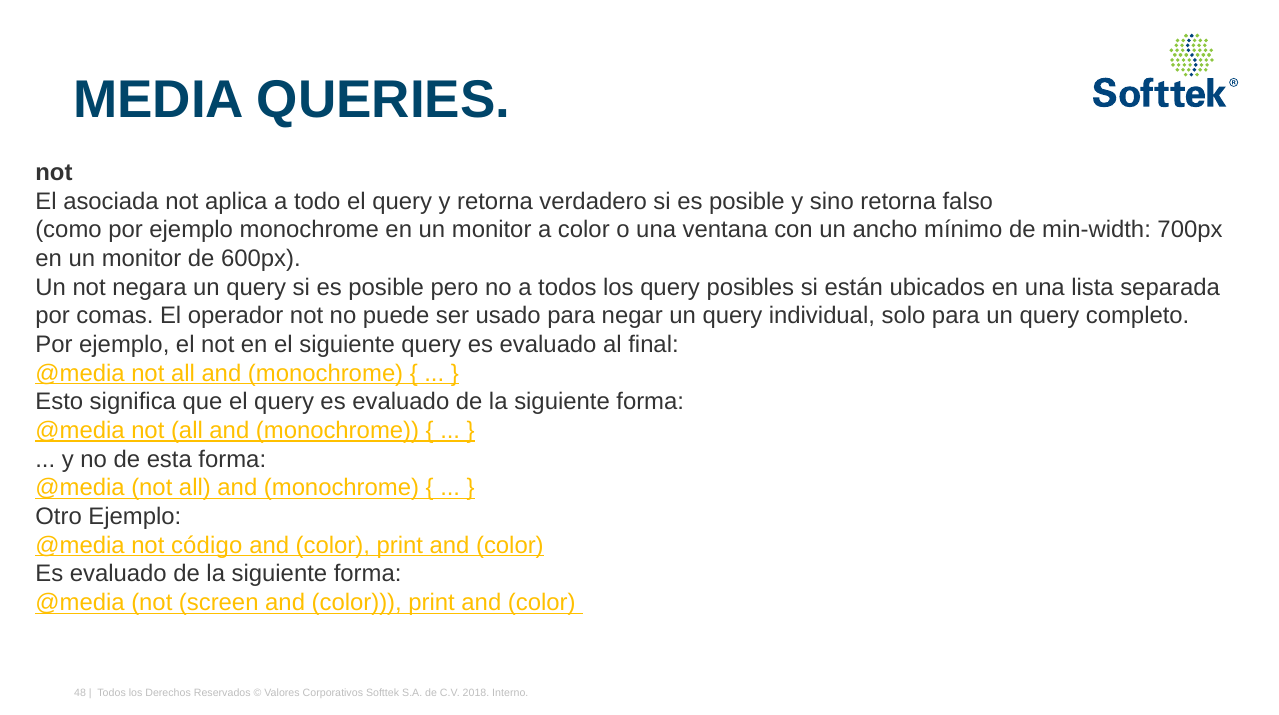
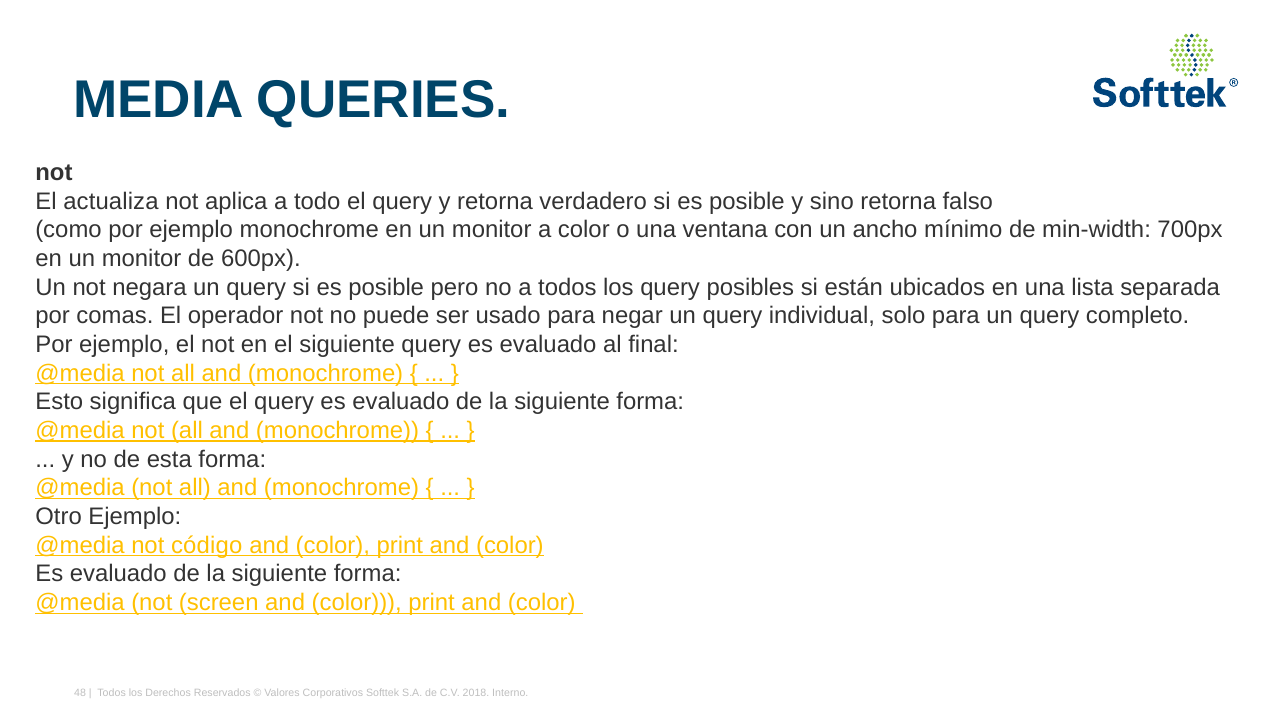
asociada: asociada -> actualiza
